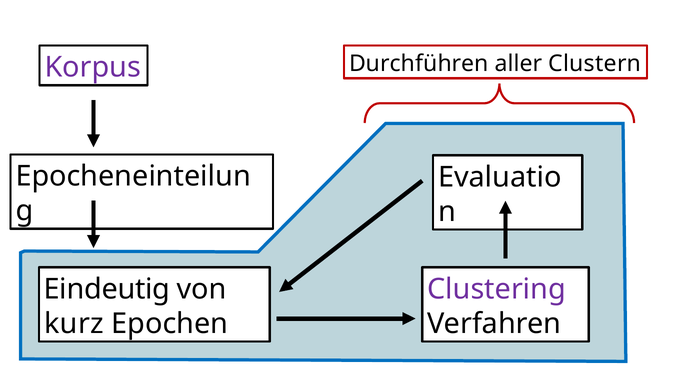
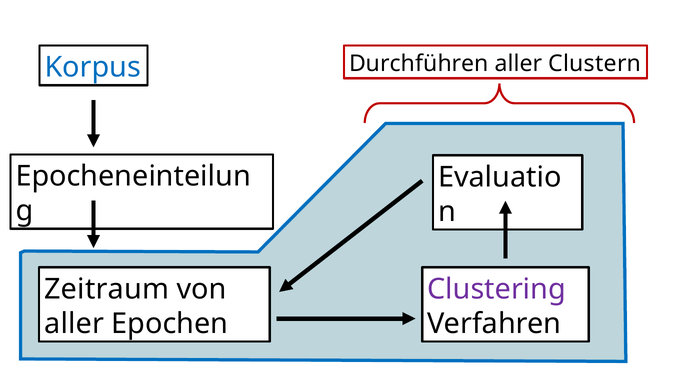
Korpus colour: purple -> blue
Eindeutig: Eindeutig -> Zeitraum
kurz at (74, 324): kurz -> aller
